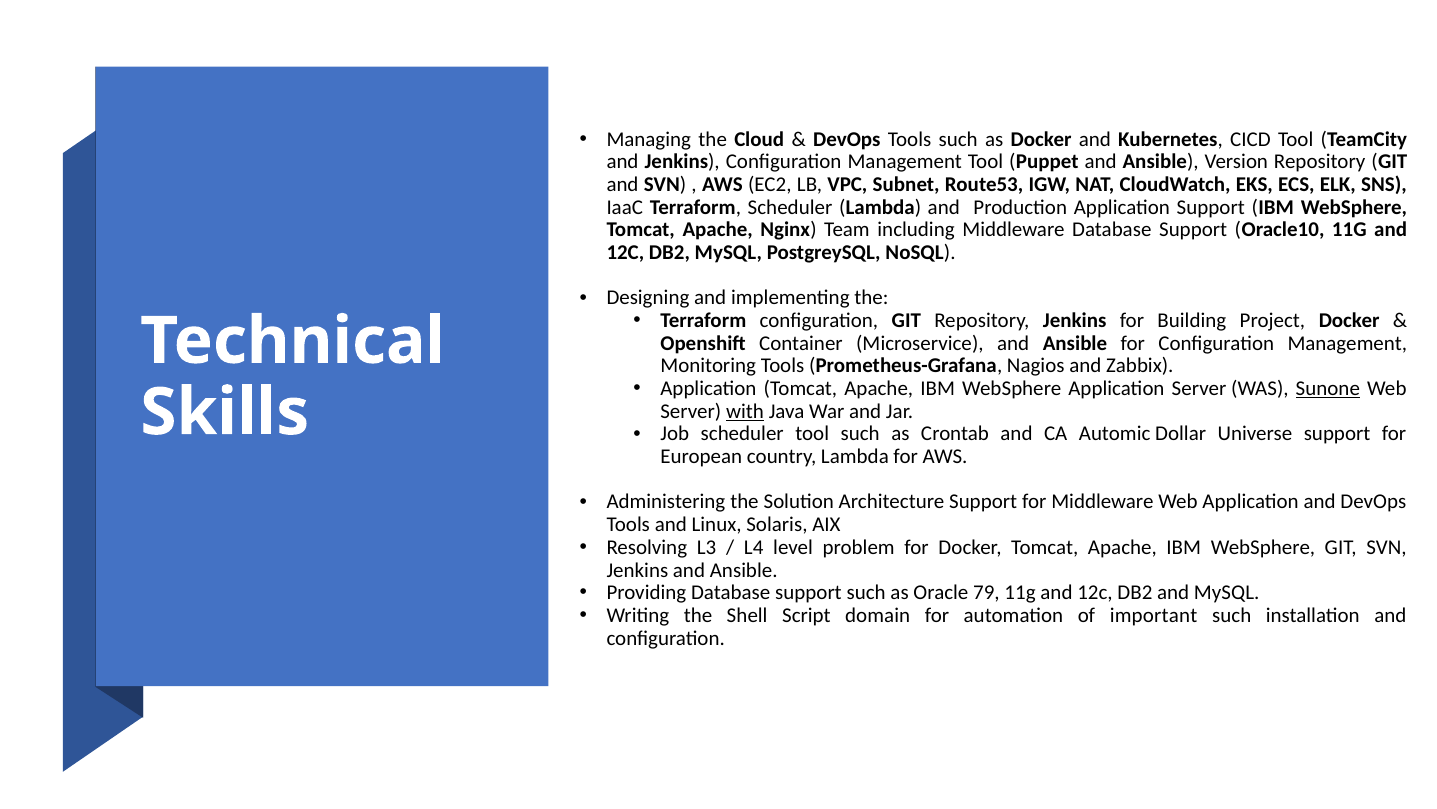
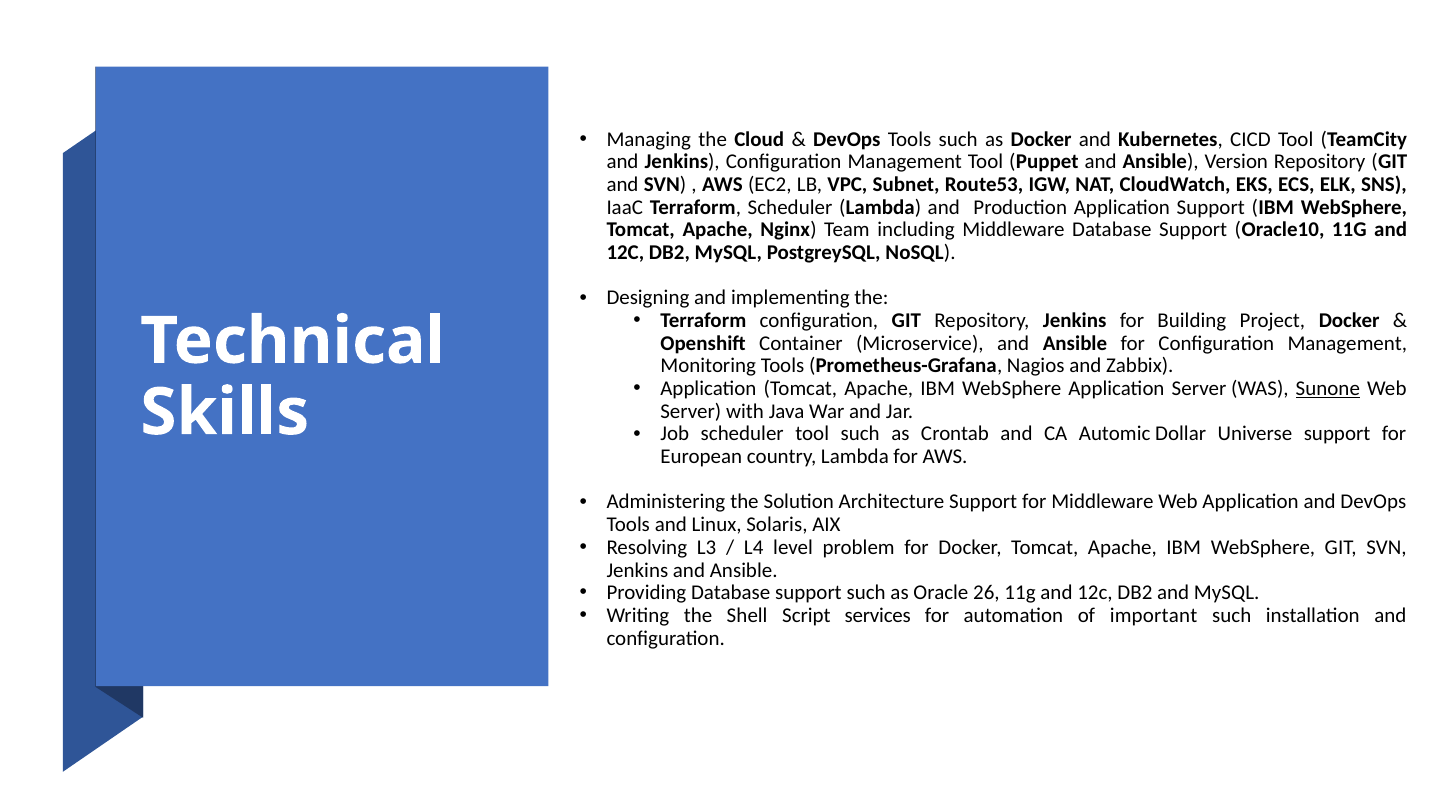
with underline: present -> none
79: 79 -> 26
domain: domain -> services
